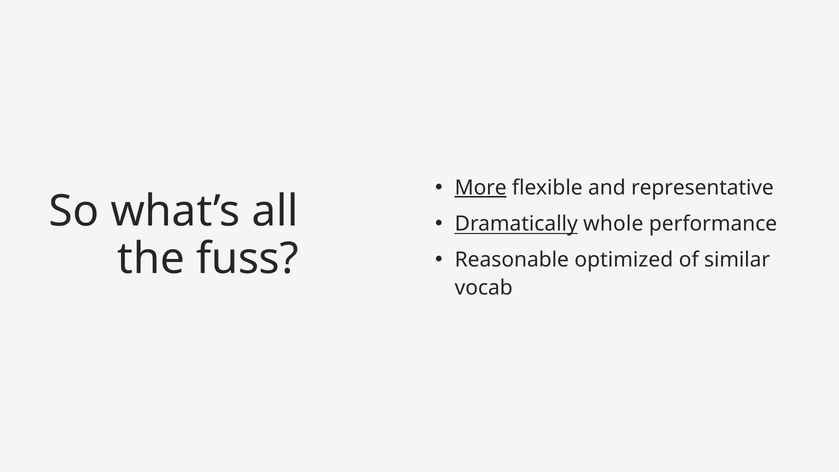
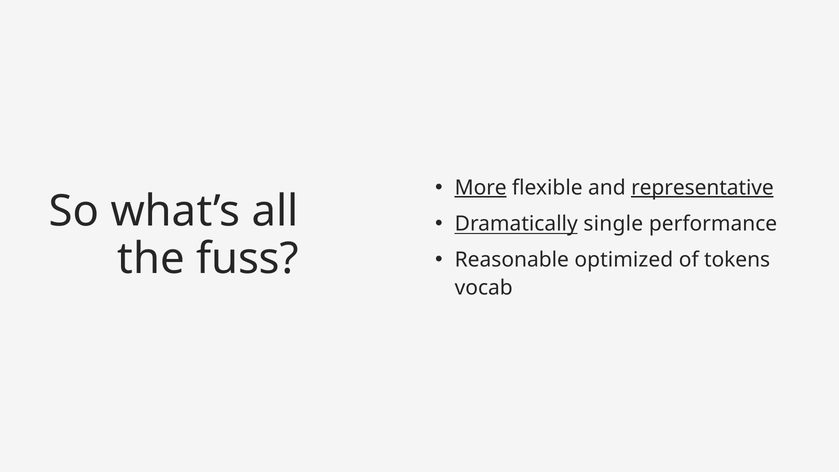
representative underline: none -> present
whole: whole -> single
similar: similar -> tokens
